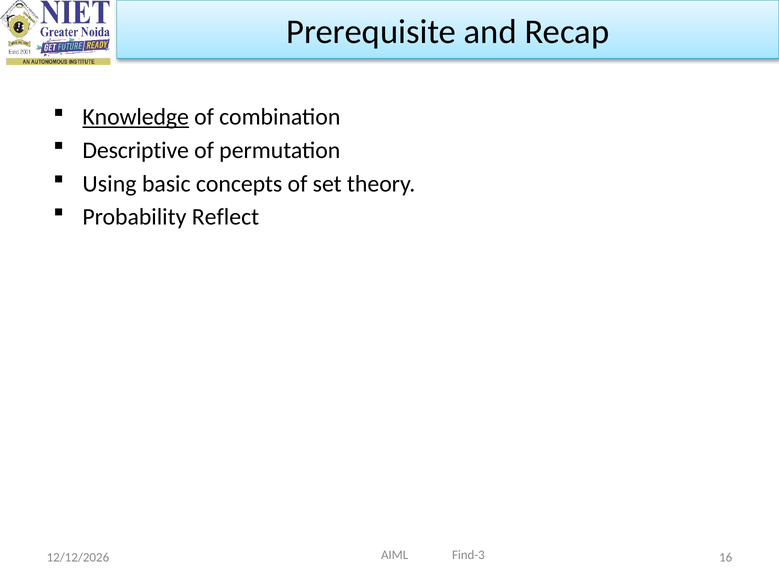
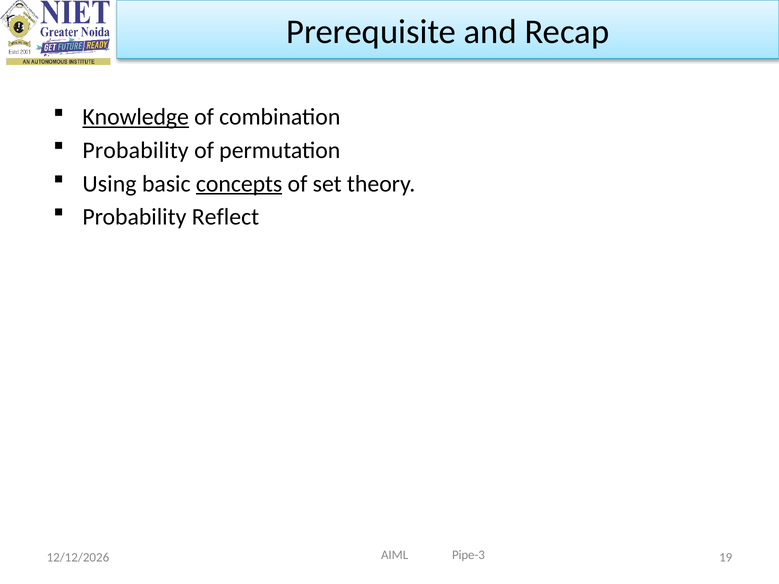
Descriptive at (136, 150): Descriptive -> Probability
concepts underline: none -> present
Find-3: Find-3 -> Pipe-3
16: 16 -> 19
